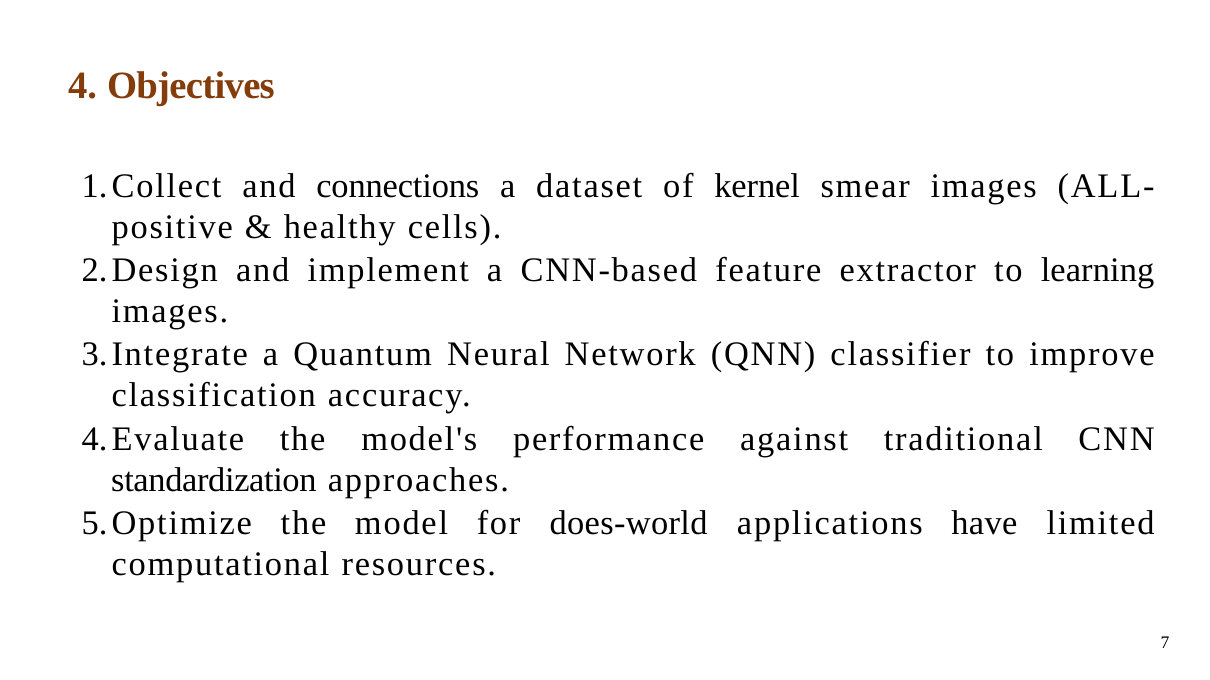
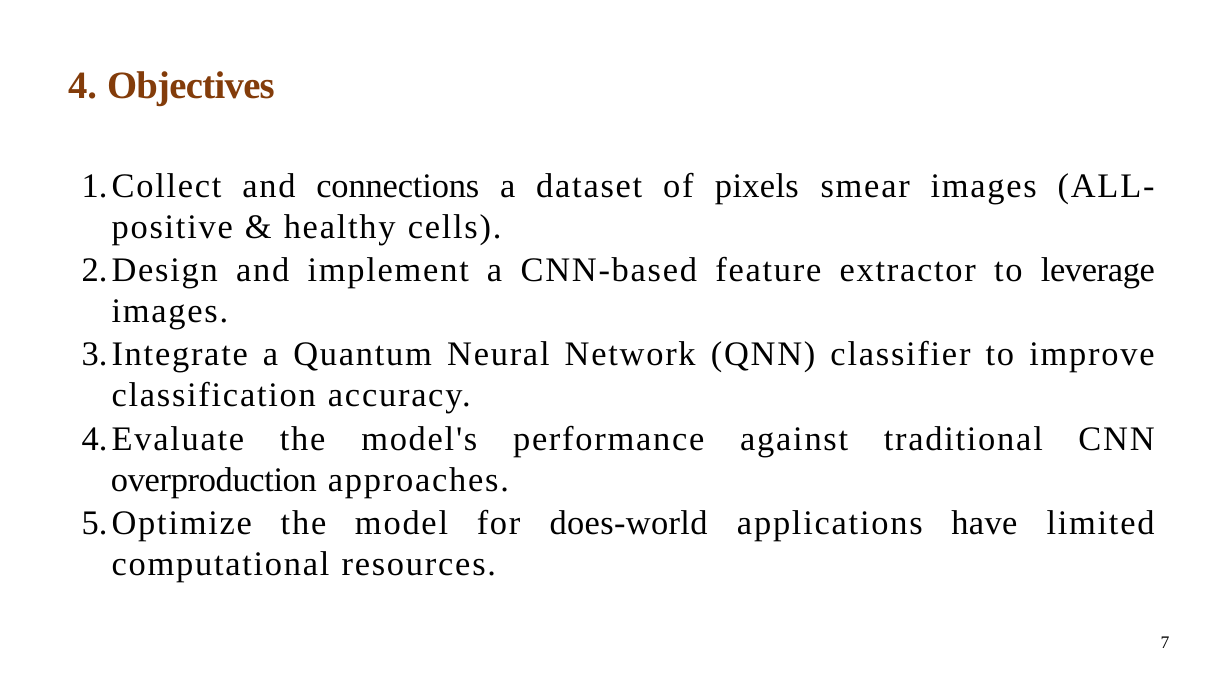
kernel: kernel -> pixels
learning: learning -> leverage
standardization: standardization -> overproduction
